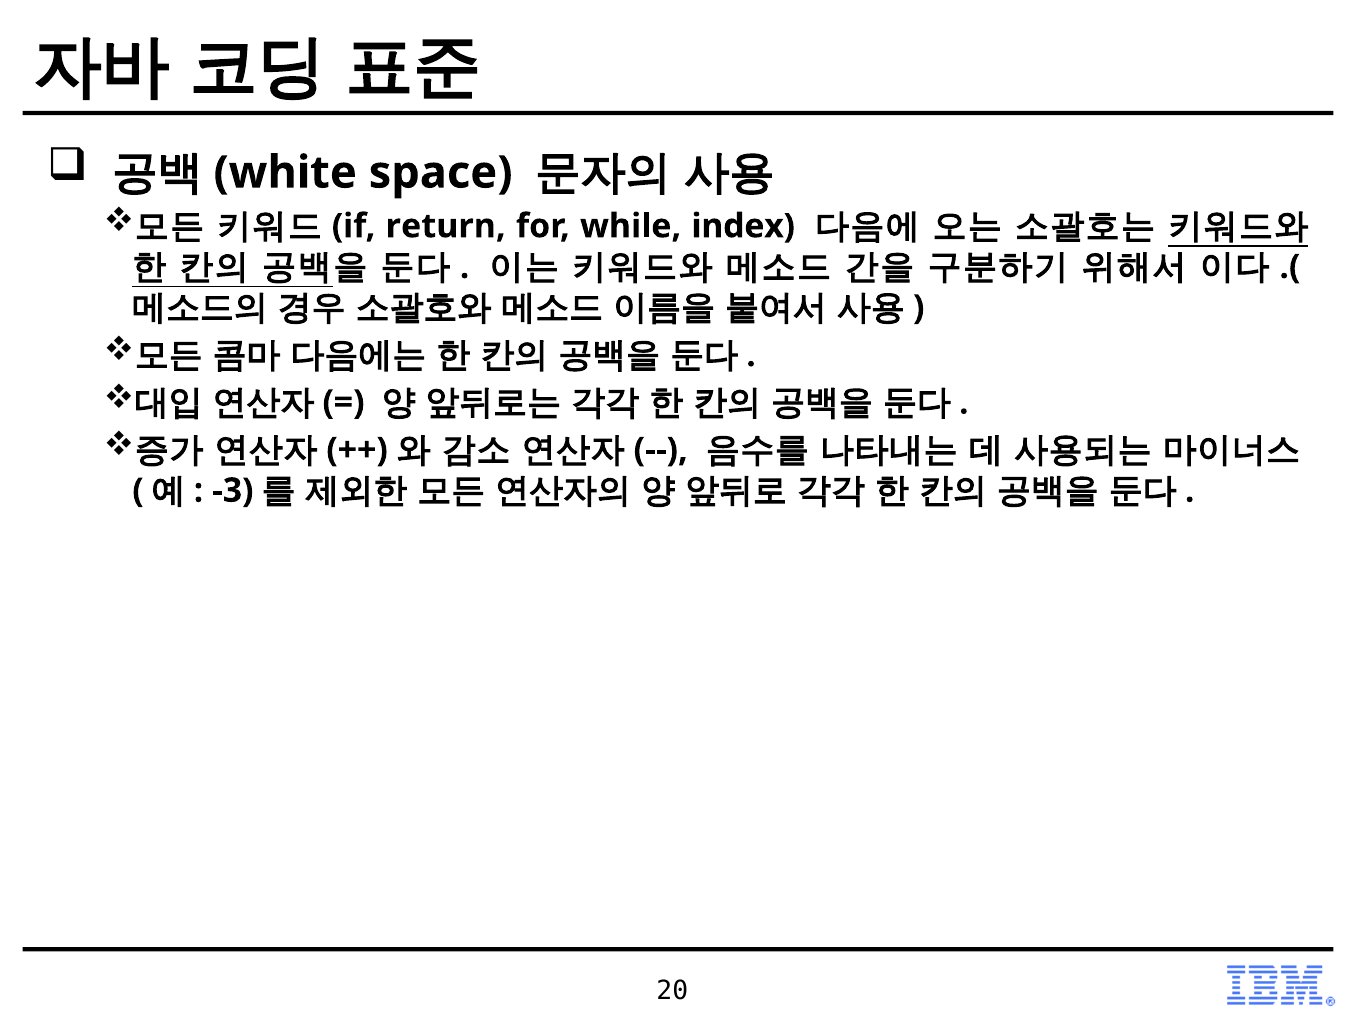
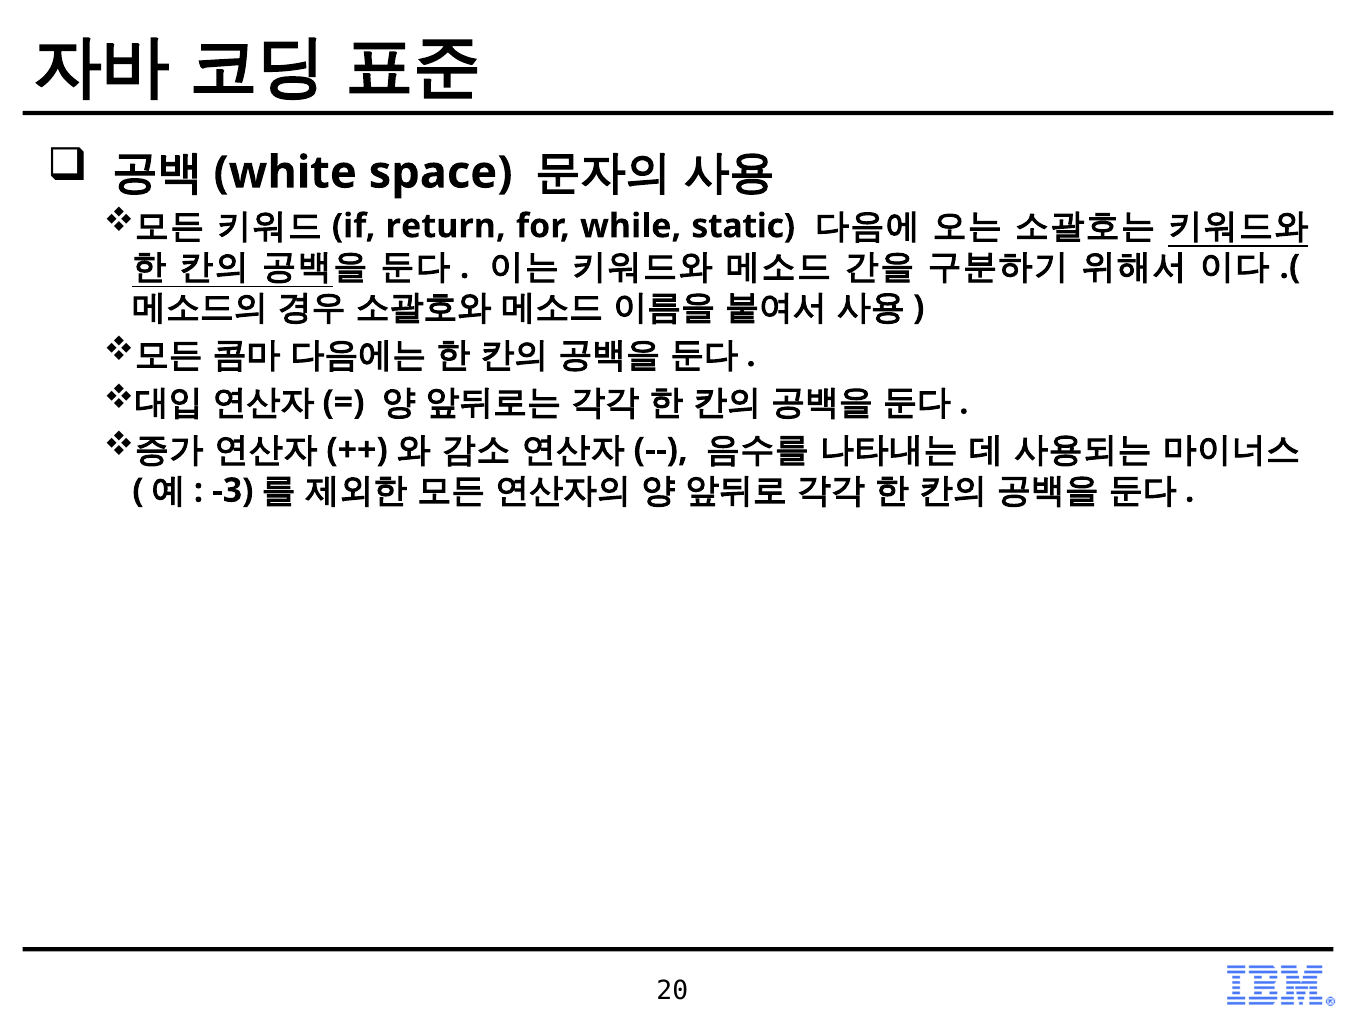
index: index -> static
